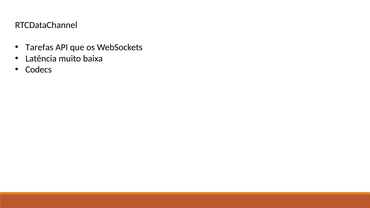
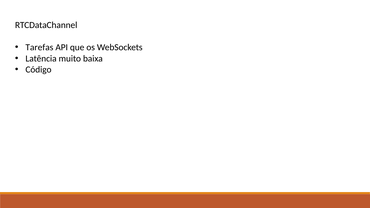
Codecs: Codecs -> Código
